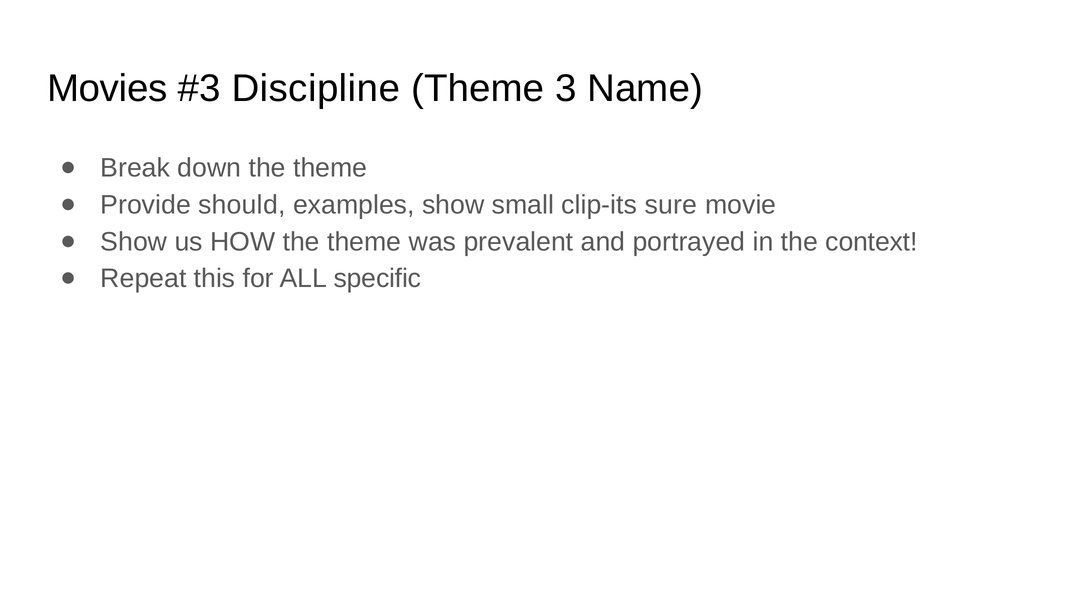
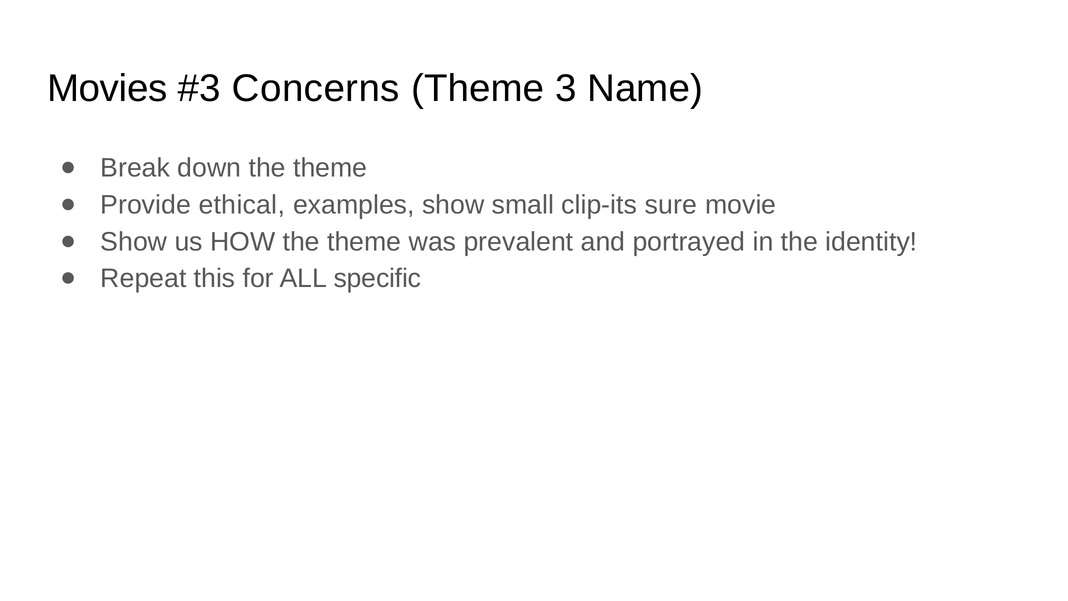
Discipline: Discipline -> Concerns
should: should -> ethical
context: context -> identity
